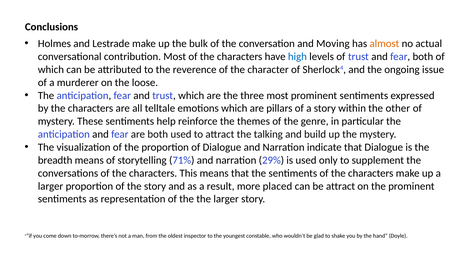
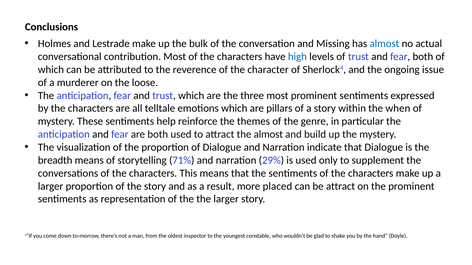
Moving: Moving -> Missing
almost at (384, 44) colour: orange -> blue
other: other -> when
the talking: talking -> almost
